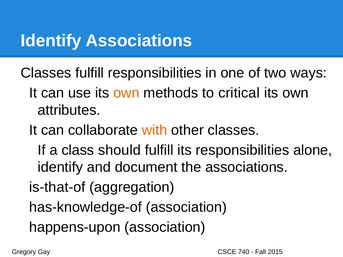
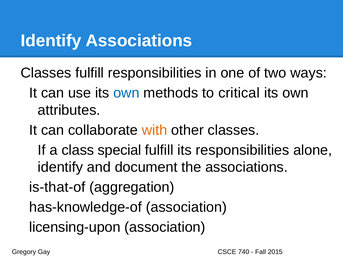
own at (126, 93) colour: orange -> blue
should: should -> special
happens-upon: happens-upon -> licensing-upon
